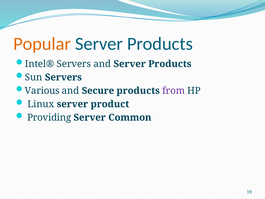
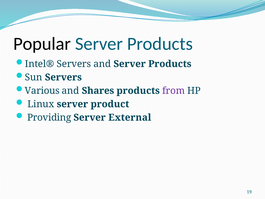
Popular colour: orange -> black
Secure: Secure -> Shares
Common: Common -> External
